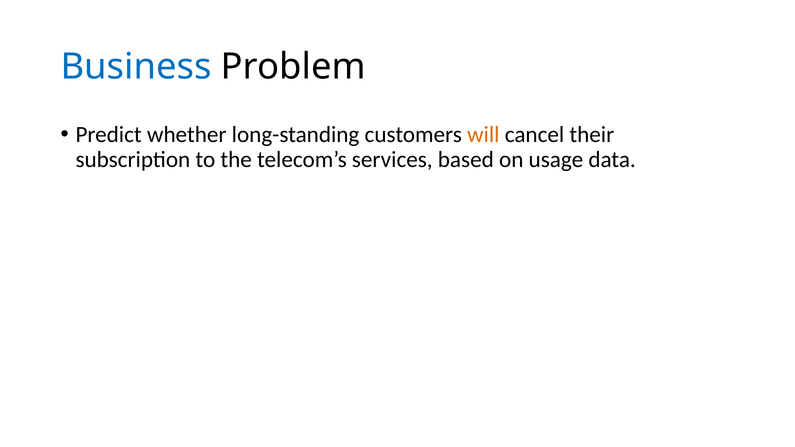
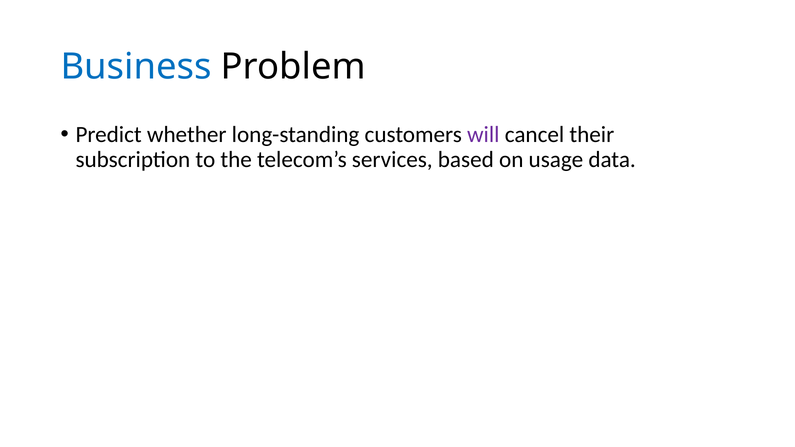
will colour: orange -> purple
